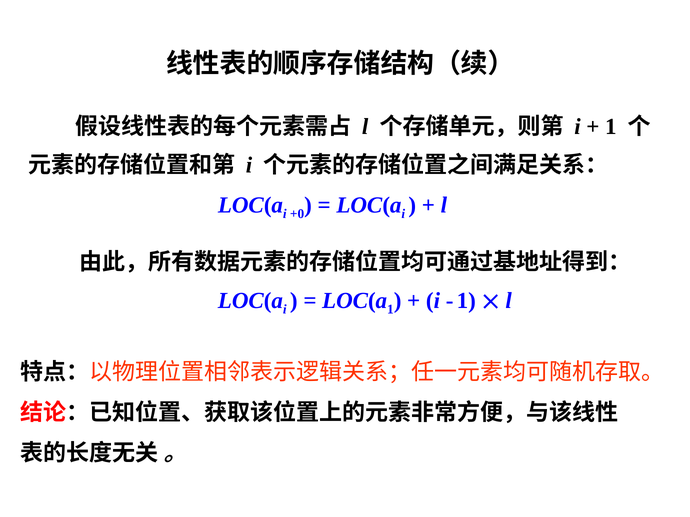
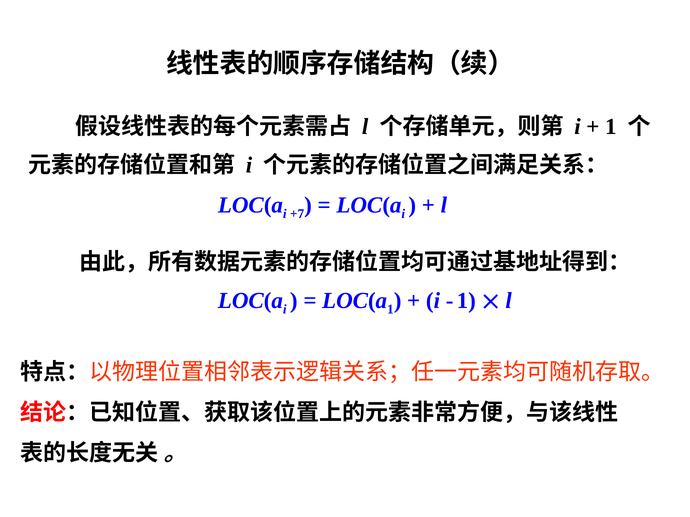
+0: +0 -> +7
